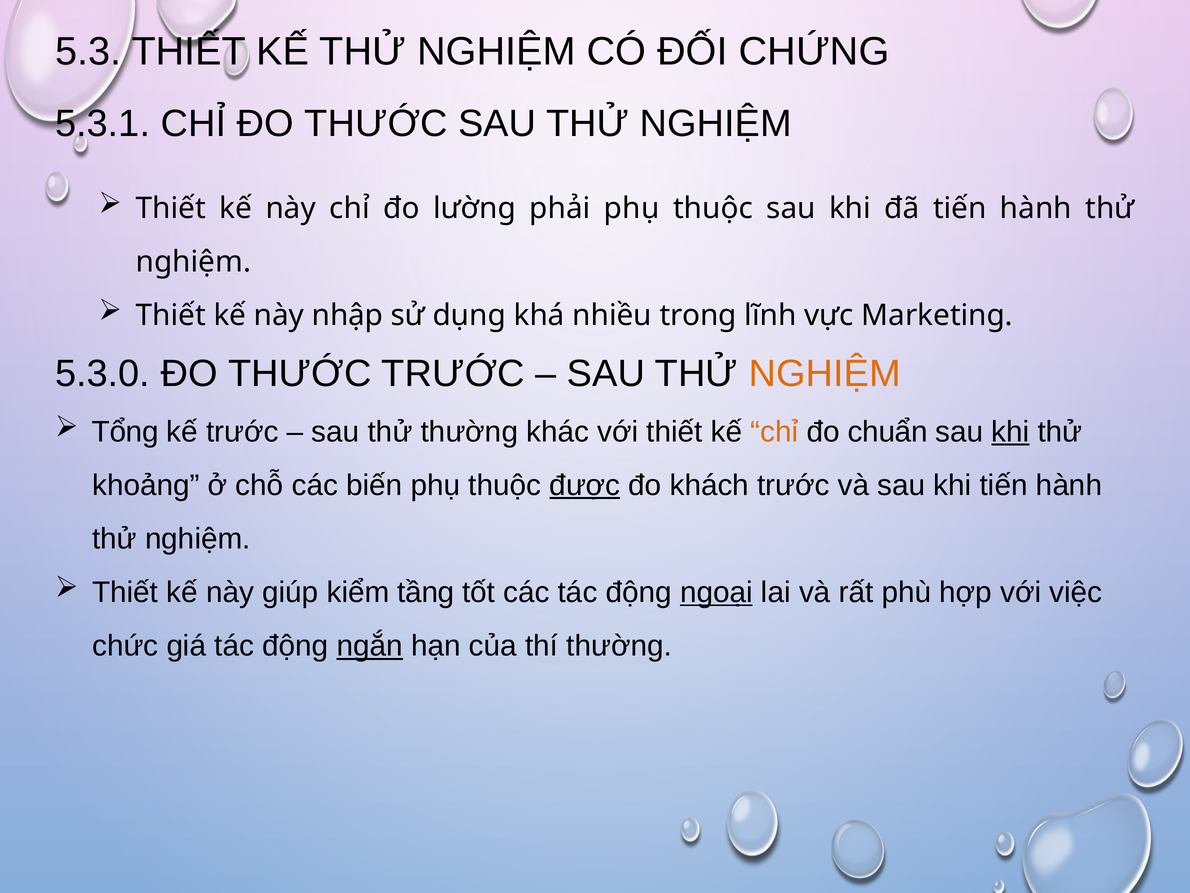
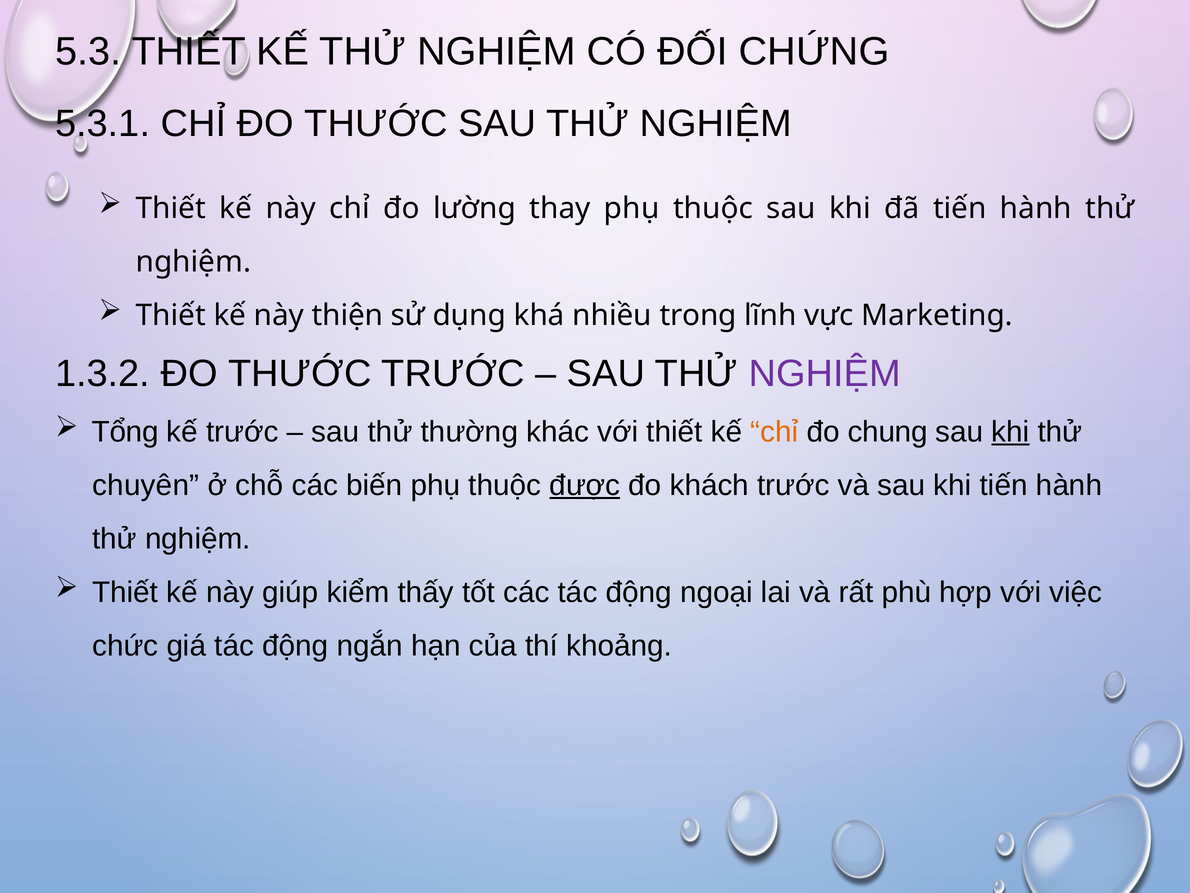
phải: phải -> thay
nhập: nhập -> thiện
5.3.0: 5.3.0 -> 1.3.2
NGHIỆM at (825, 374) colour: orange -> purple
chuẩn: chuẩn -> chung
khoảng: khoảng -> chuyên
tầng: tầng -> thấy
ngoại underline: present -> none
ngắn underline: present -> none
thí thường: thường -> khoảng
